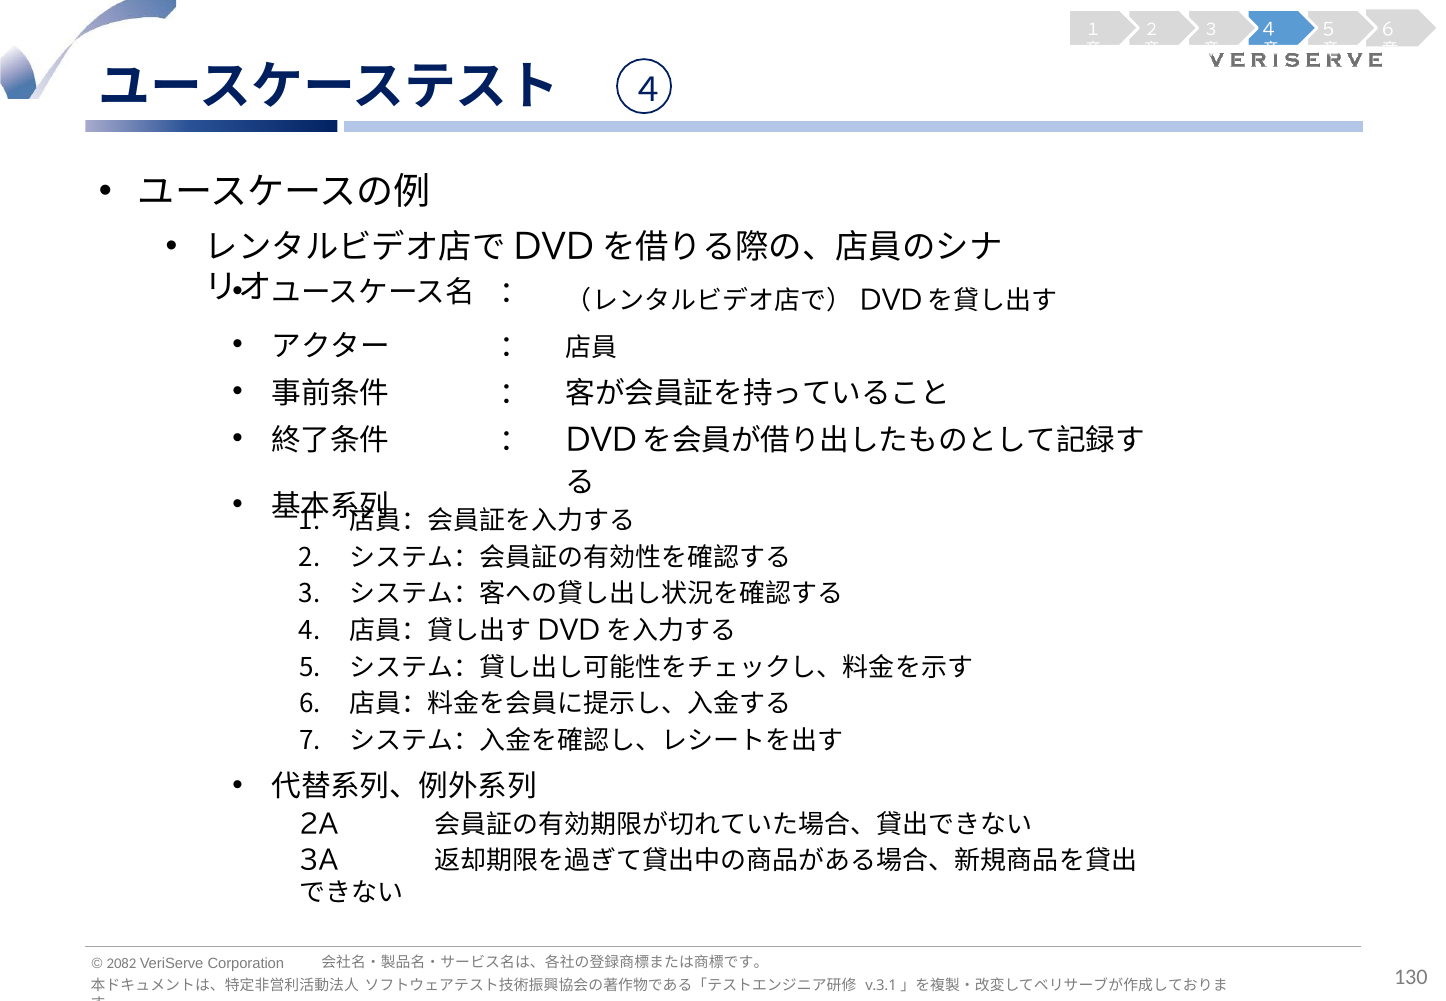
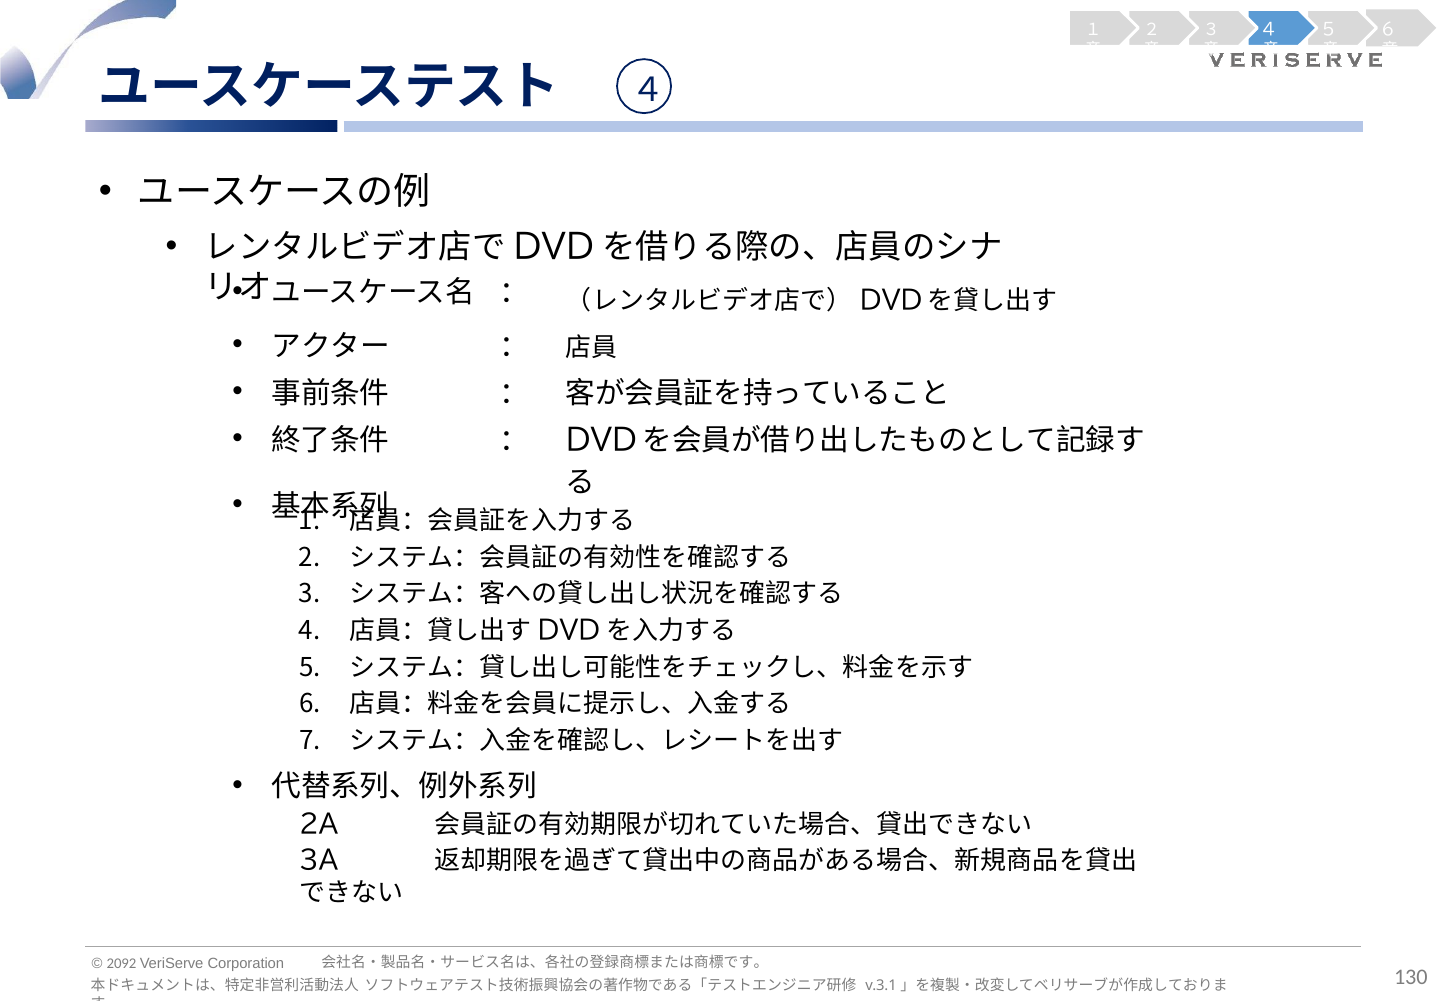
2082: 2082 -> 2092
